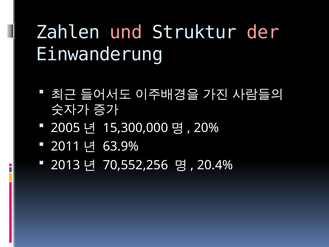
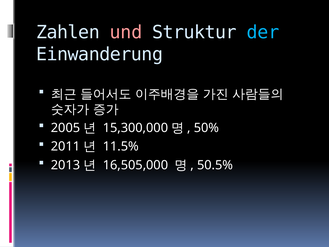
der colour: pink -> light blue
20%: 20% -> 50%
63.9%: 63.9% -> 11.5%
70,552,256: 70,552,256 -> 16,505,000
20.4%: 20.4% -> 50.5%
